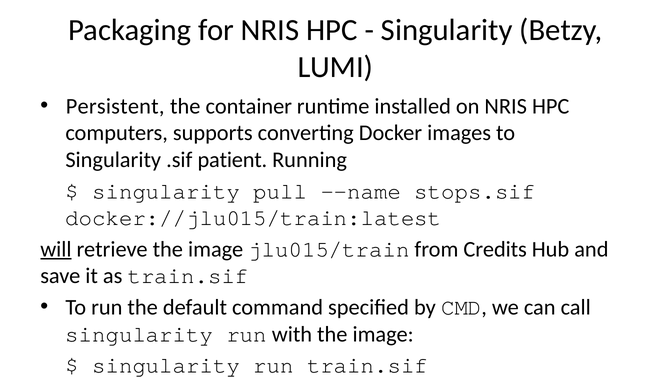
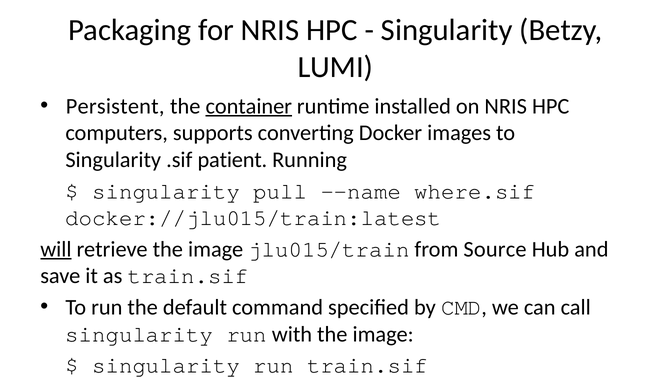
container underline: none -> present
stops.sif: stops.sif -> where.sif
Credits: Credits -> Source
